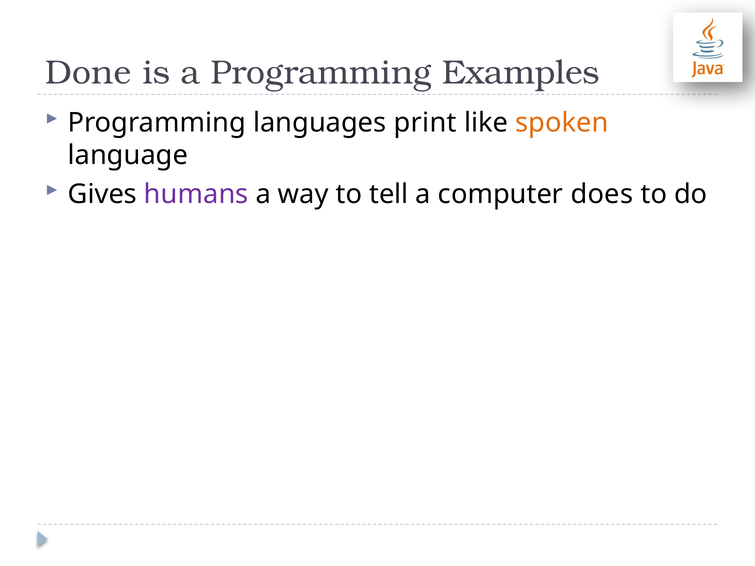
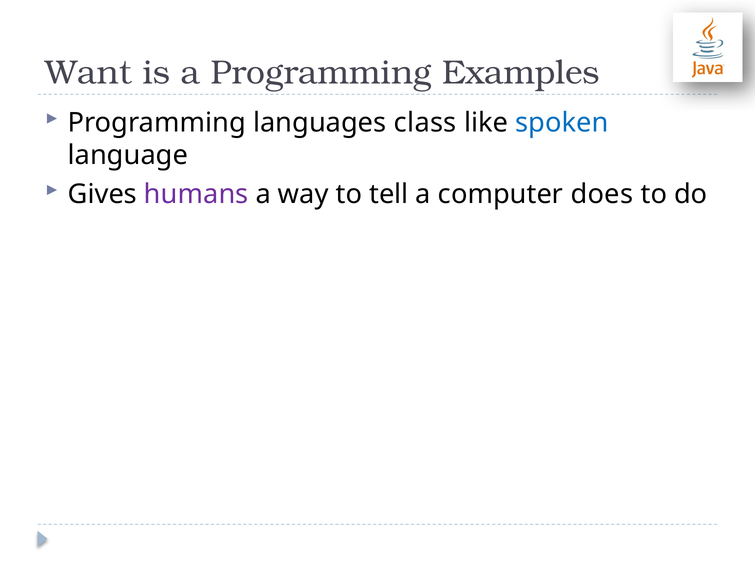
Done: Done -> Want
print: print -> class
spoken colour: orange -> blue
